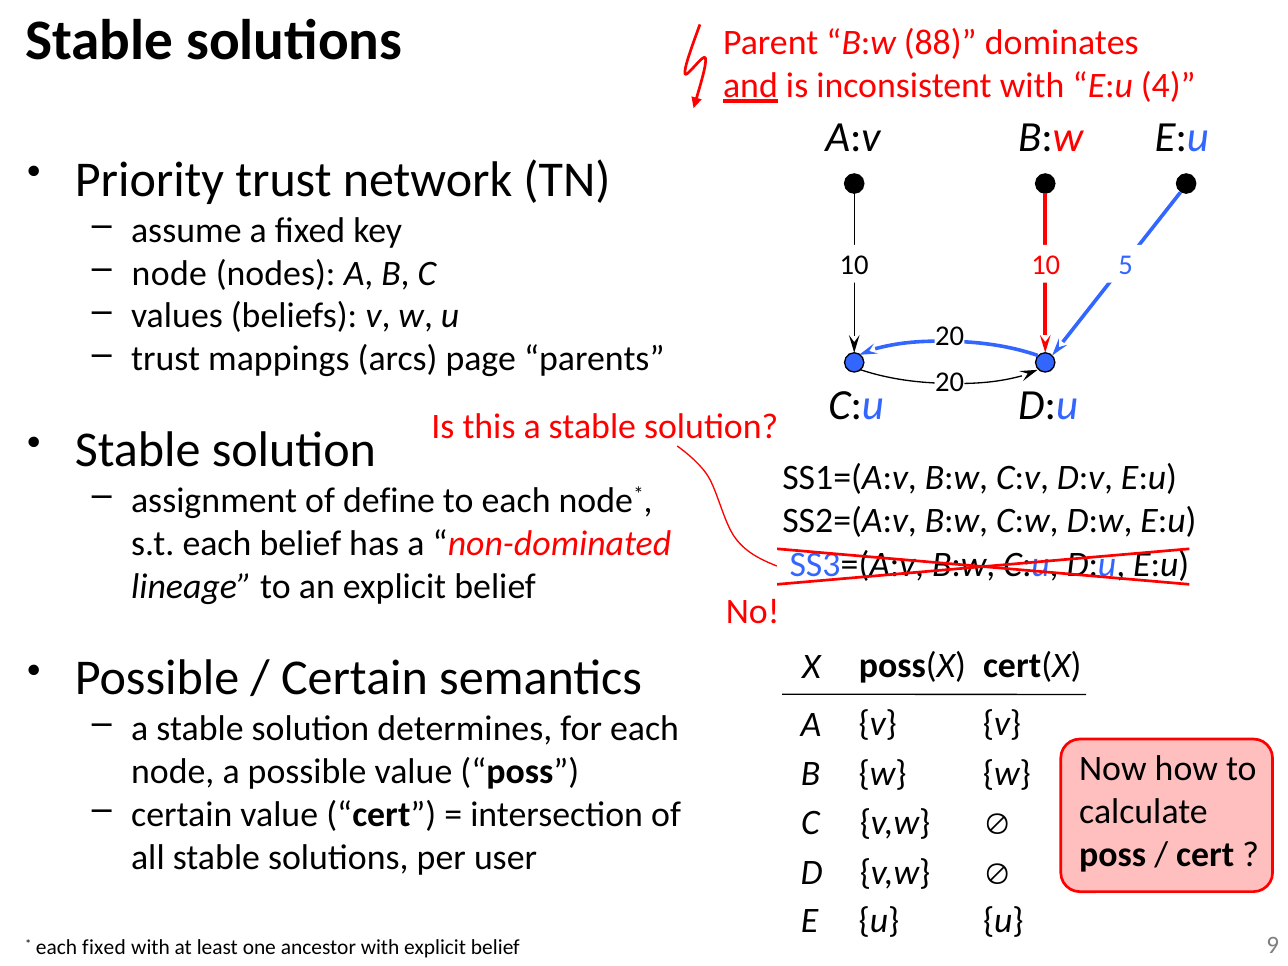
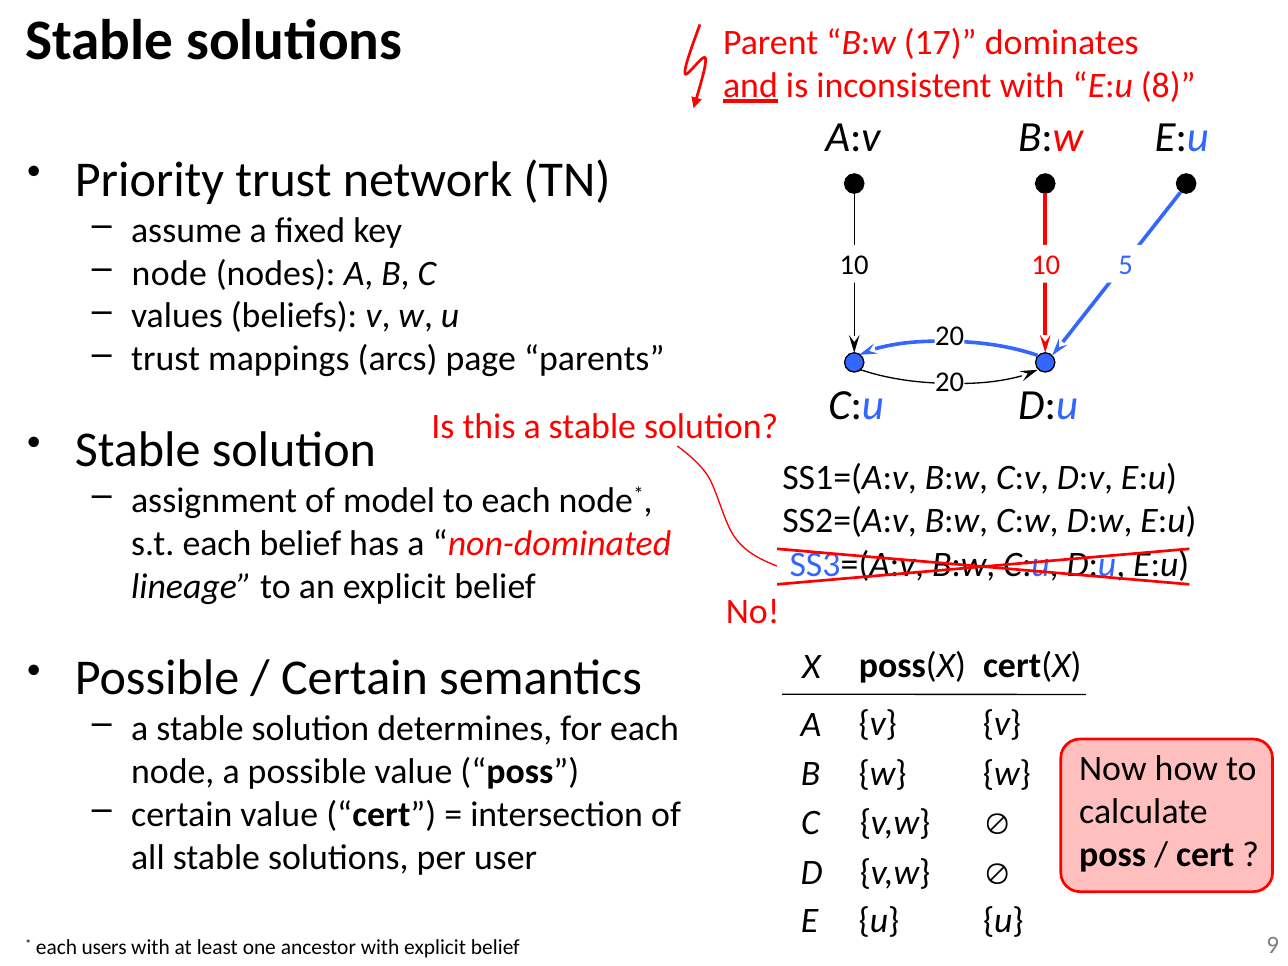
88: 88 -> 17
4: 4 -> 8
define: define -> model
each fixed: fixed -> users
